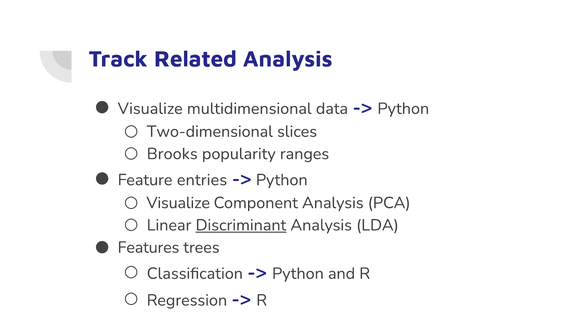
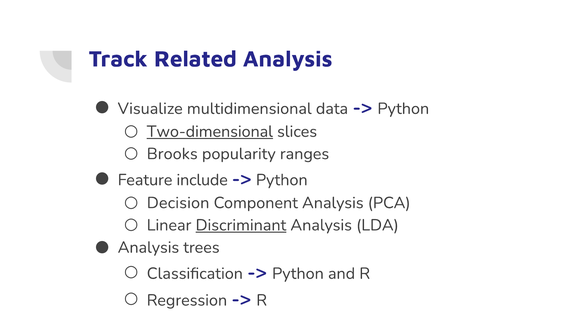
Two-dimensional underline: none -> present
entries: entries -> include
Visualize at (178, 203): Visualize -> Decision
Features at (148, 247): Features -> Analysis
